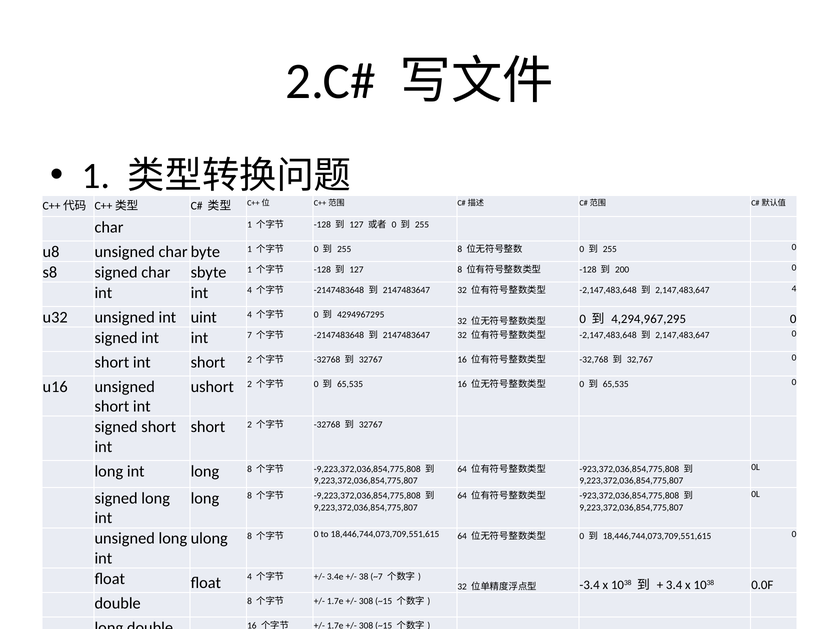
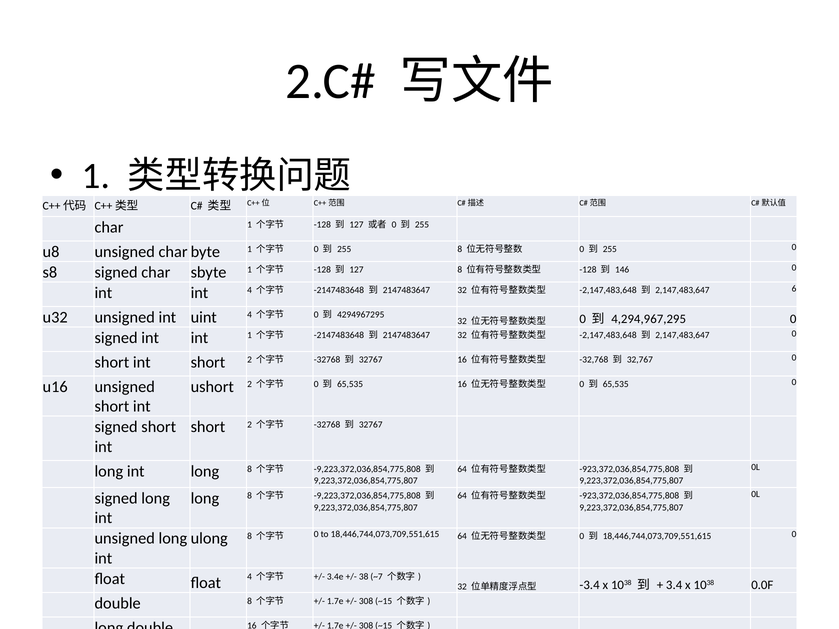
200: 200 -> 146
2,147,483,647 4: 4 -> 6
int 7: 7 -> 1
